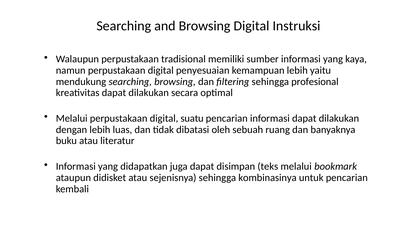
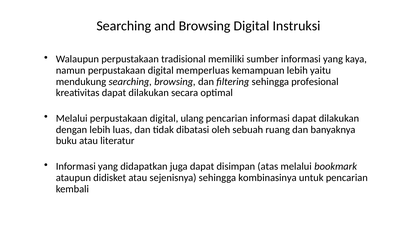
penyesuaian: penyesuaian -> memperluas
suatu: suatu -> ulang
teks: teks -> atas
